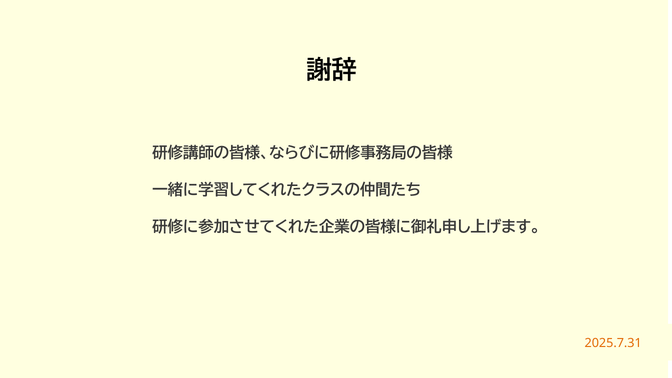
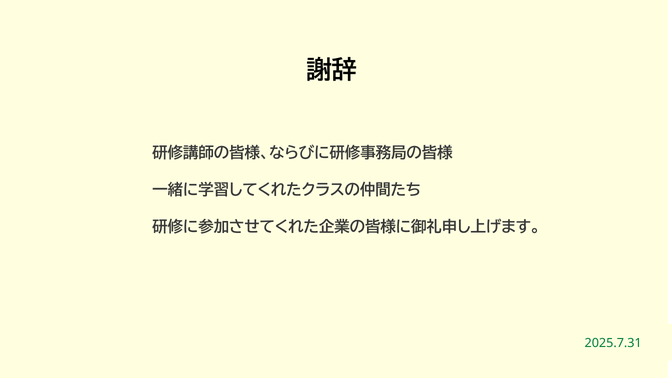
2025.7.31 colour: orange -> green
